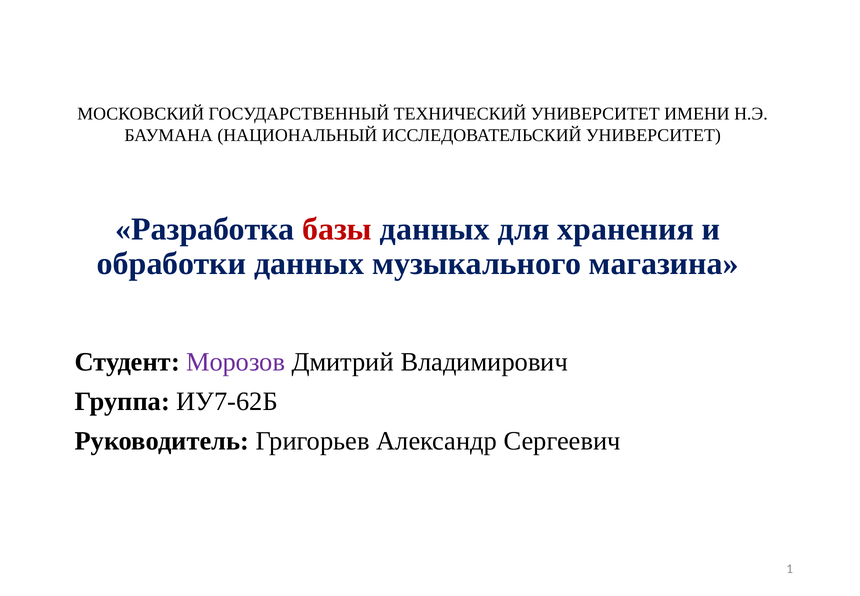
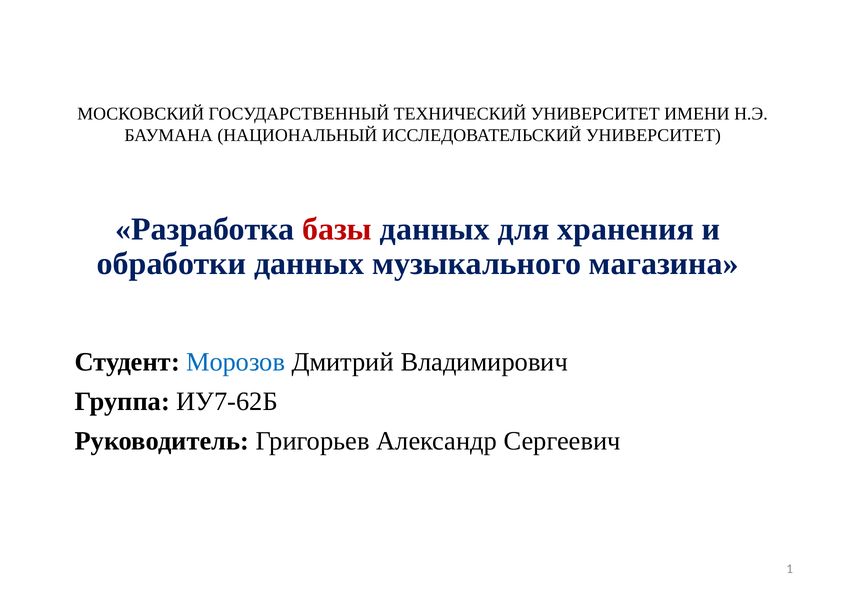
Морозов colour: purple -> blue
